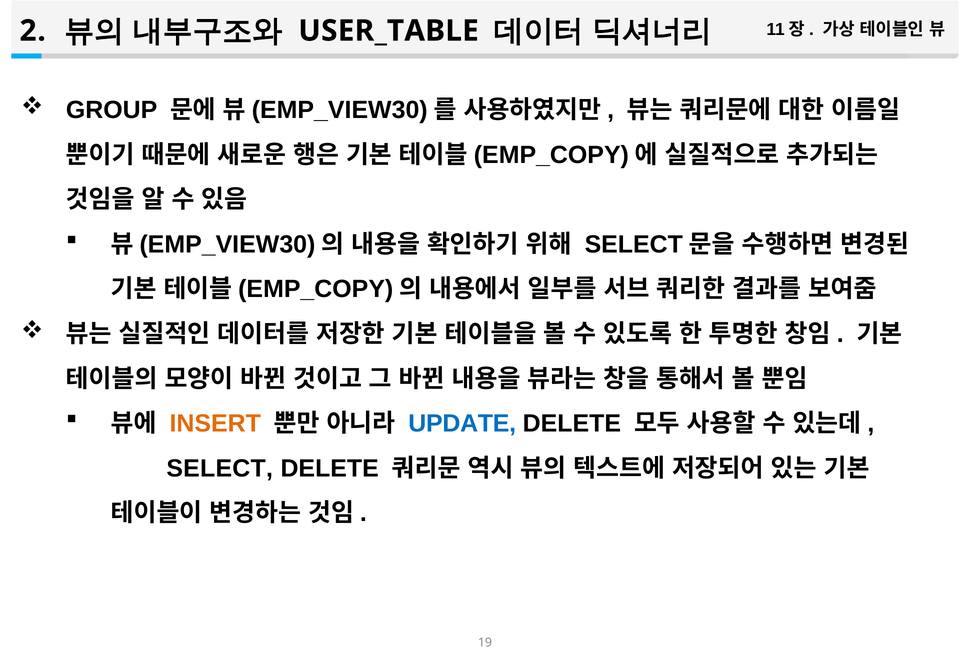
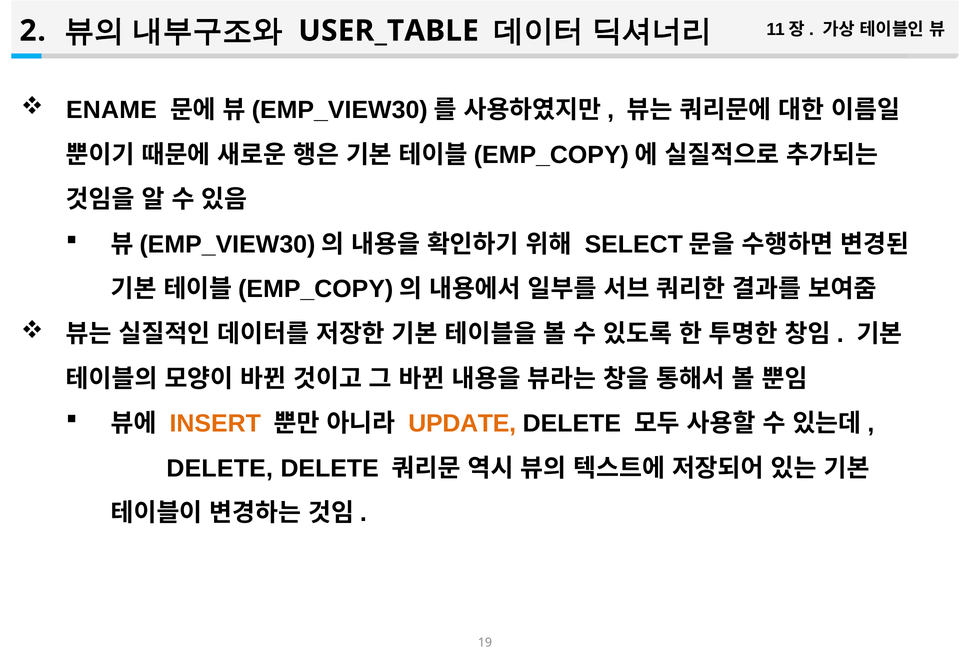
GROUP: GROUP -> ENAME
UPDATE colour: blue -> orange
SELECT at (220, 468): SELECT -> DELETE
